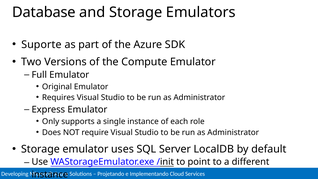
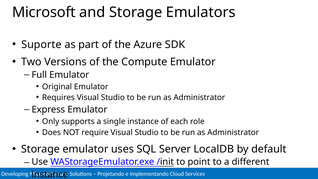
Database at (44, 12): Database -> Microsoft
